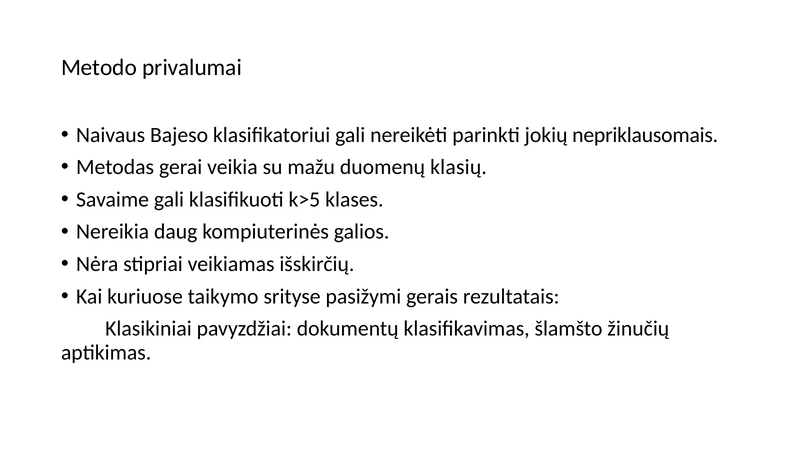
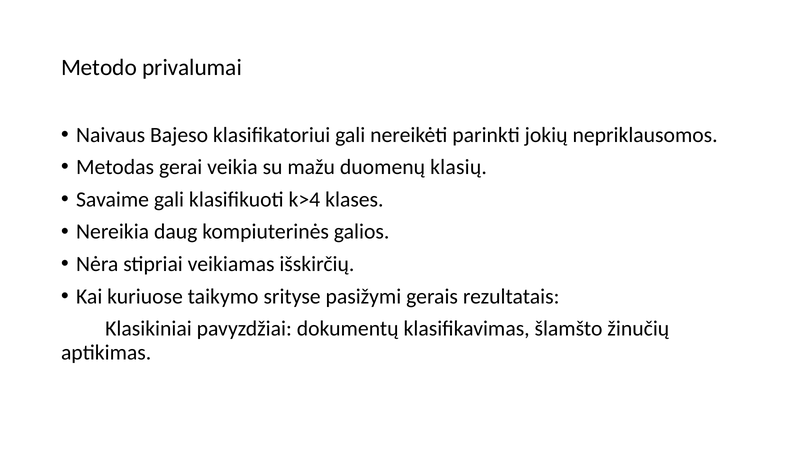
nepriklausomais: nepriklausomais -> nepriklausomos
k>5: k>5 -> k>4
